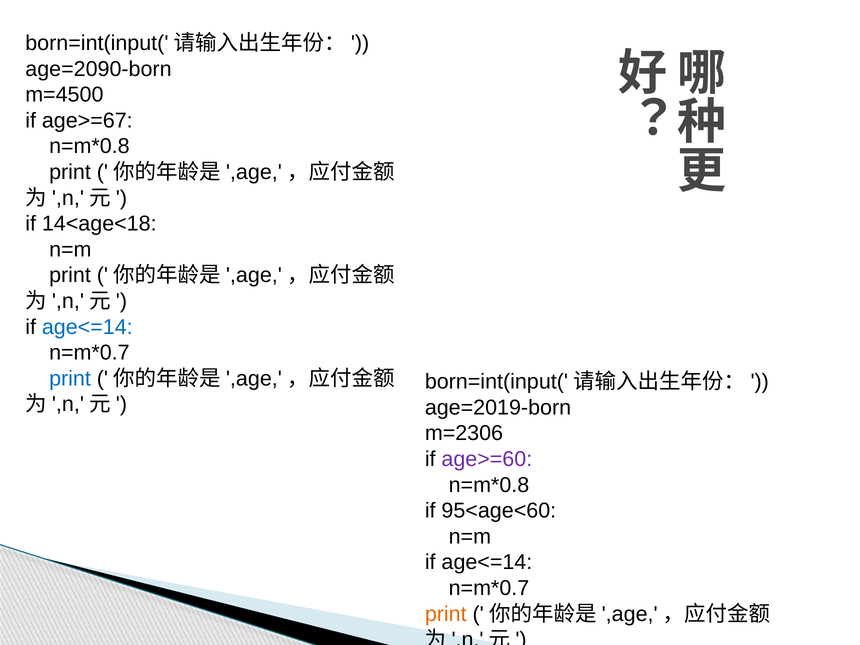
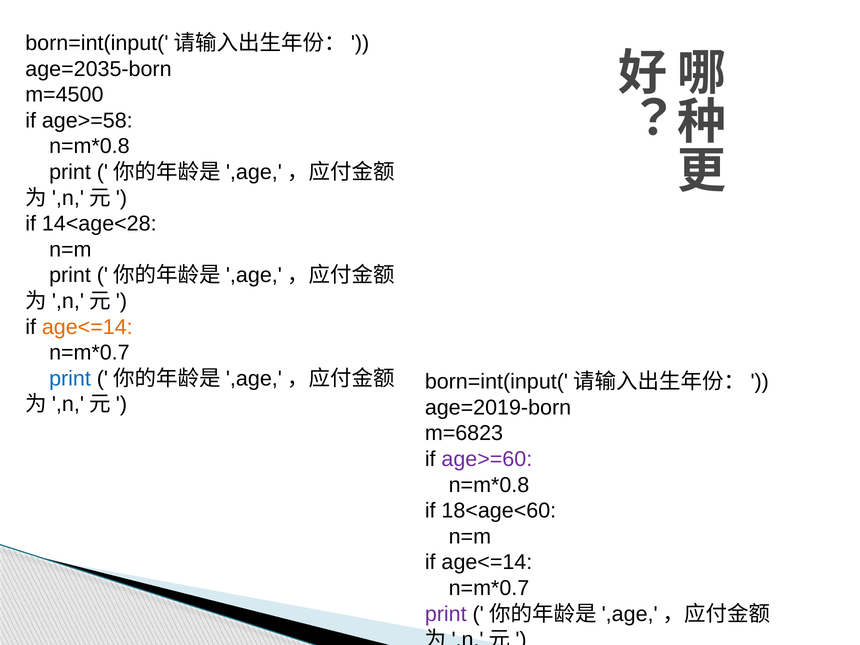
age=2090-born: age=2090-born -> age=2035-born
age>=67: age>=67 -> age>=58
14<age<18: 14<age<18 -> 14<age<28
age<=14 at (87, 327) colour: blue -> orange
m=2306: m=2306 -> m=6823
95<age<60: 95<age<60 -> 18<age<60
print at (446, 614) colour: orange -> purple
